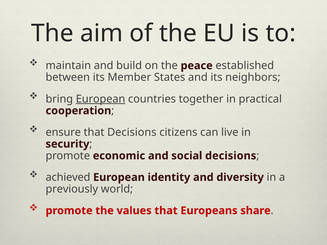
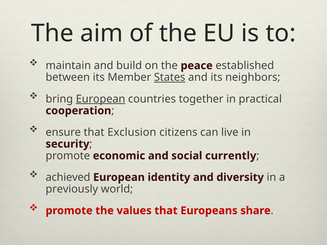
States underline: none -> present
that Decisions: Decisions -> Exclusion
social decisions: decisions -> currently
